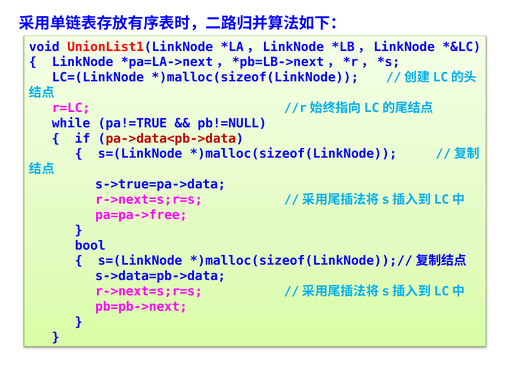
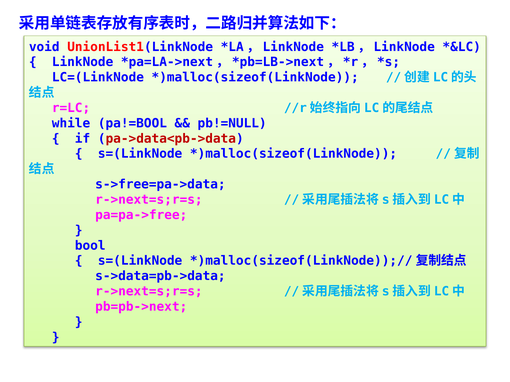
pa!=TRUE: pa!=TRUE -> pa!=BOOL
s->true=pa->data: s->true=pa->data -> s->free=pa->data
